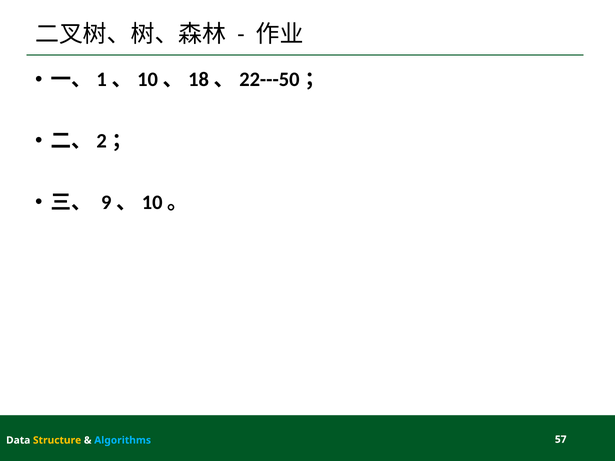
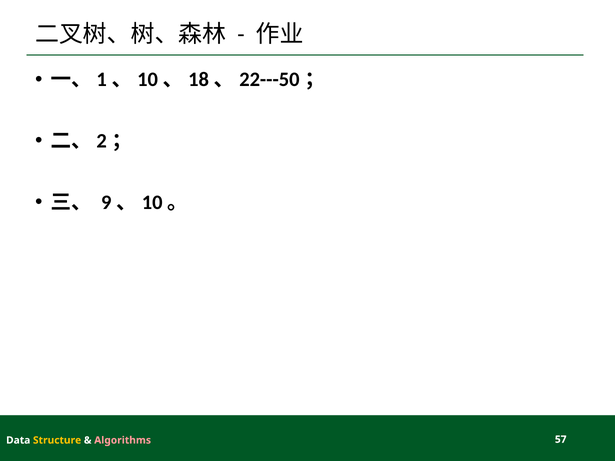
Algorithms colour: light blue -> pink
